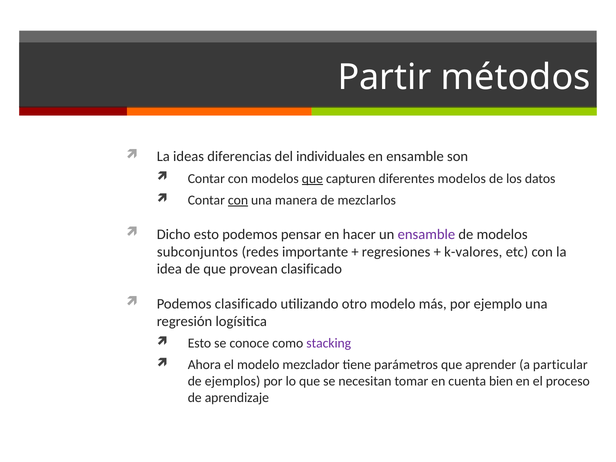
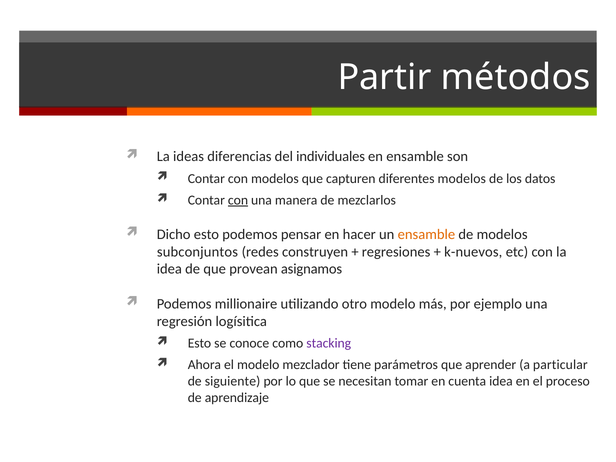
que at (312, 179) underline: present -> none
ensamble at (426, 234) colour: purple -> orange
importante: importante -> construyen
k-valores: k-valores -> k-nuevos
provean clasificado: clasificado -> asignamos
Podemos clasificado: clasificado -> millionaire
ejemplos: ejemplos -> siguiente
cuenta bien: bien -> idea
